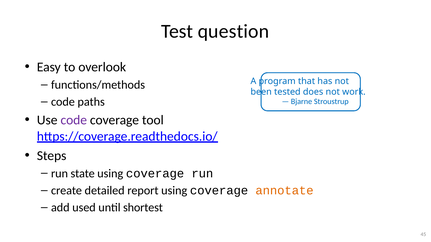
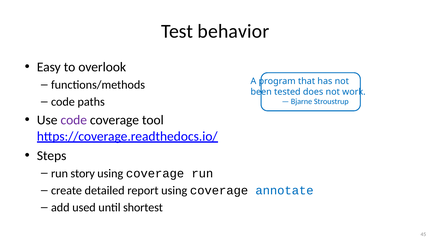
question: question -> behavior
state: state -> story
annotate colour: orange -> blue
